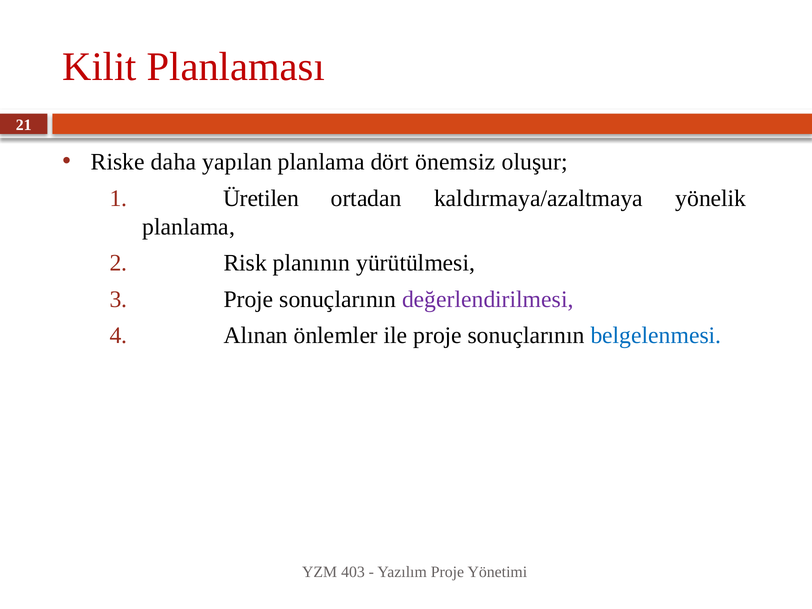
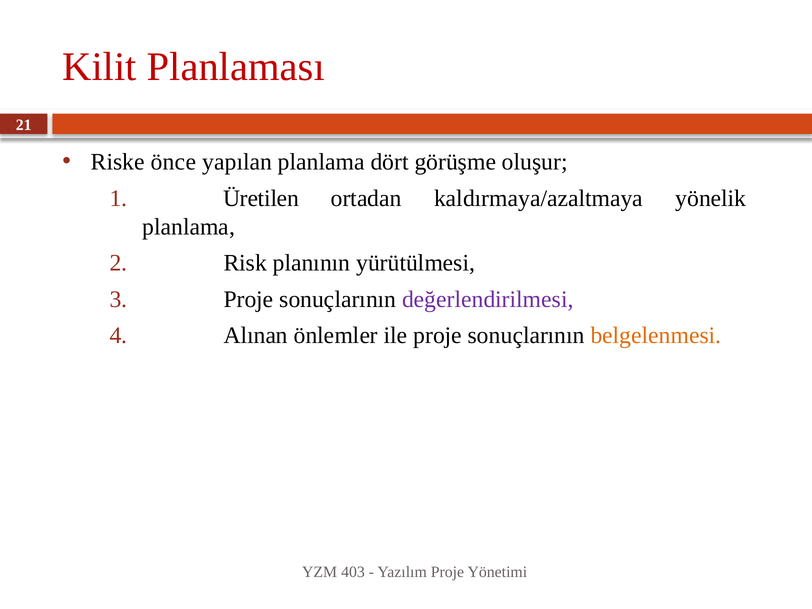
daha: daha -> önce
önemsiz: önemsiz -> görüşme
belgelenmesi colour: blue -> orange
